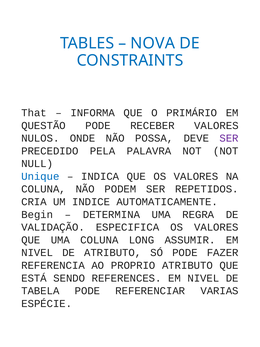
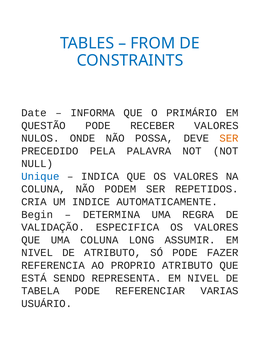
NOVA: NOVA -> FROM
That: That -> Date
SER at (229, 138) colour: purple -> orange
REFERENCES: REFERENCES -> REPRESENTA
ESPÉCIE: ESPÉCIE -> USUÁRIO
